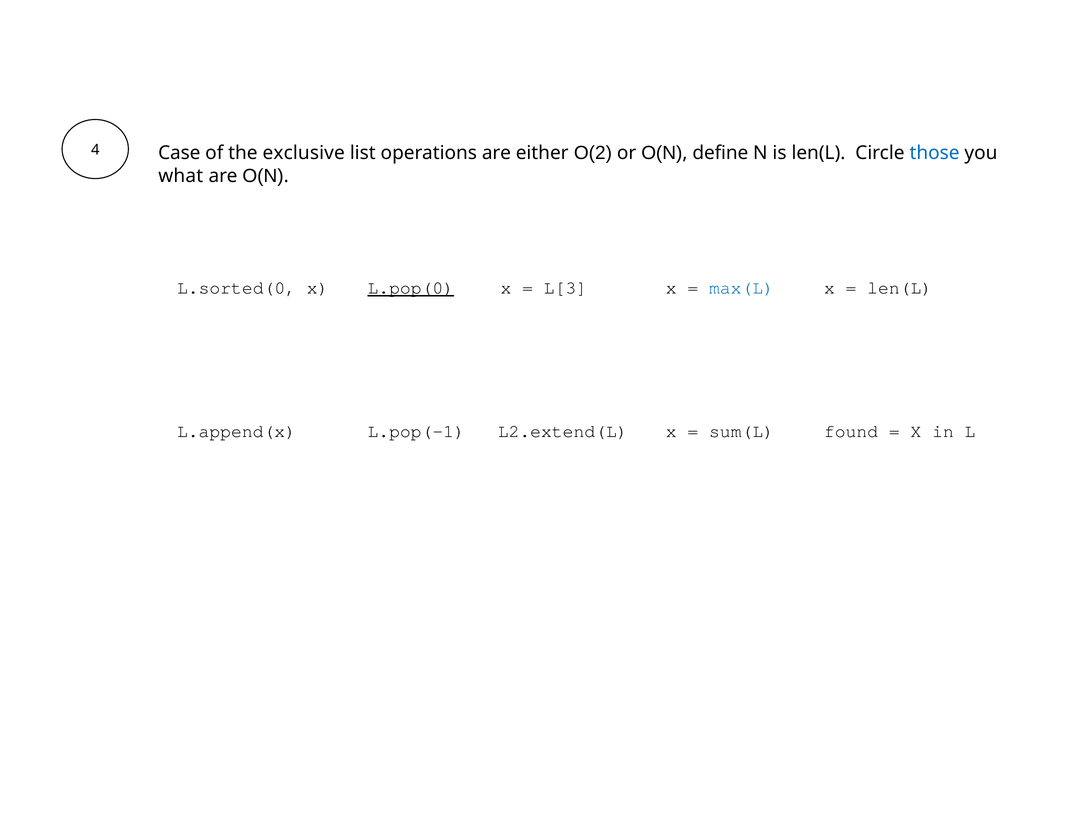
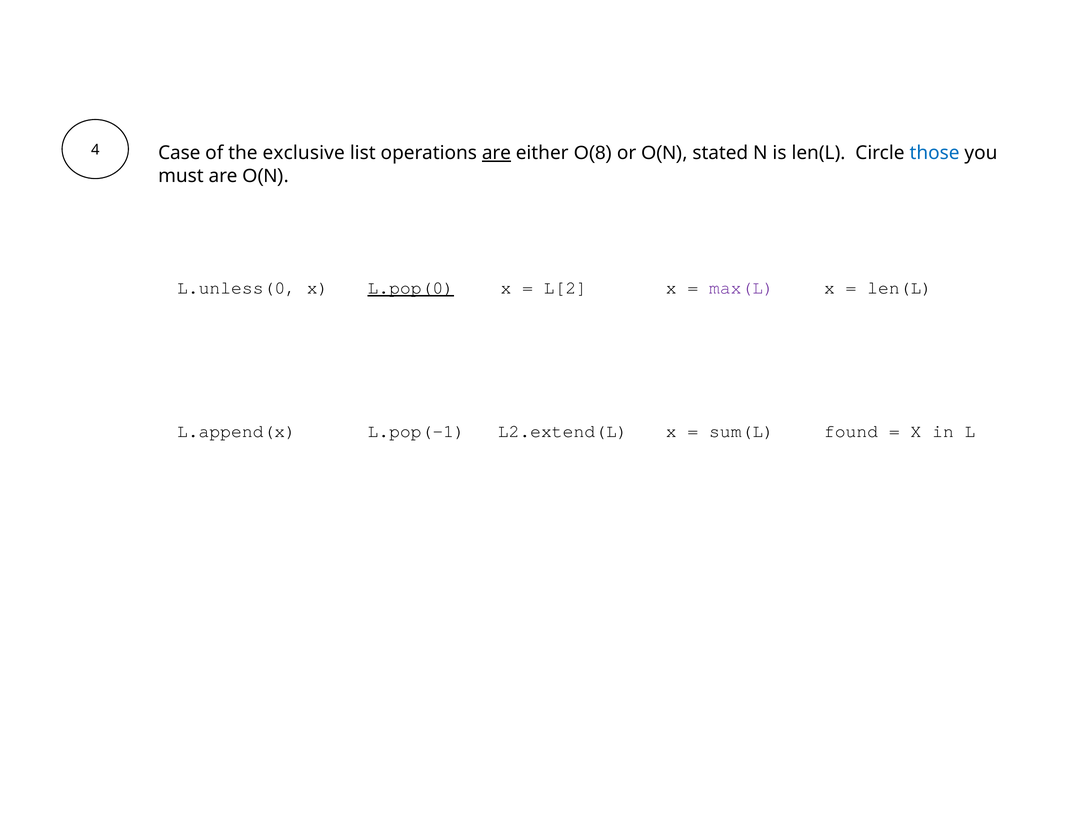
are at (496, 153) underline: none -> present
O(2: O(2 -> O(8
define: define -> stated
what: what -> must
L.sorted(0: L.sorted(0 -> L.unless(0
L[3: L[3 -> L[2
max(L colour: blue -> purple
